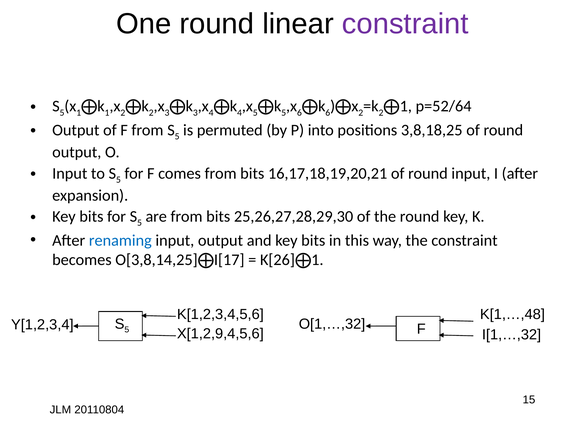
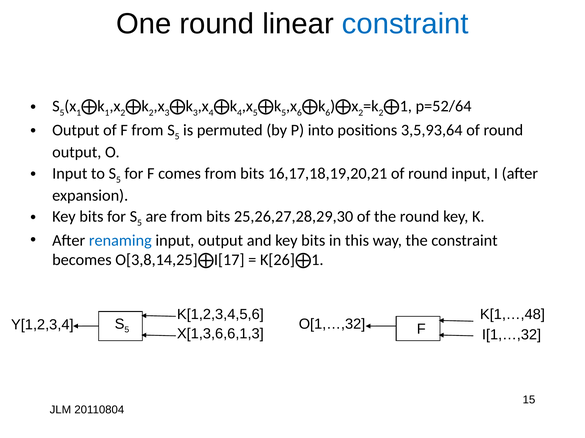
constraint at (405, 24) colour: purple -> blue
3,8,18,25: 3,8,18,25 -> 3,5,93,64
X[1,2,9,4,5,6: X[1,2,9,4,5,6 -> X[1,3,6,6,1,3
